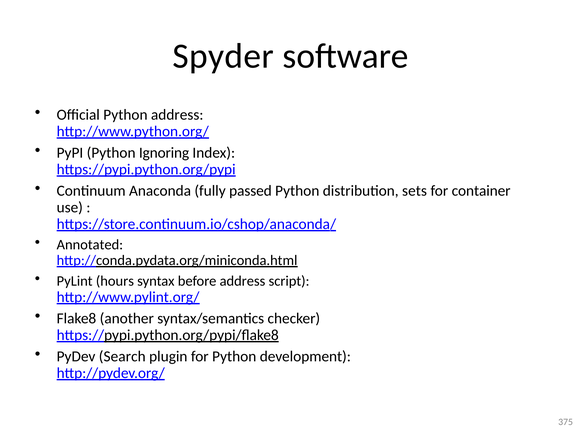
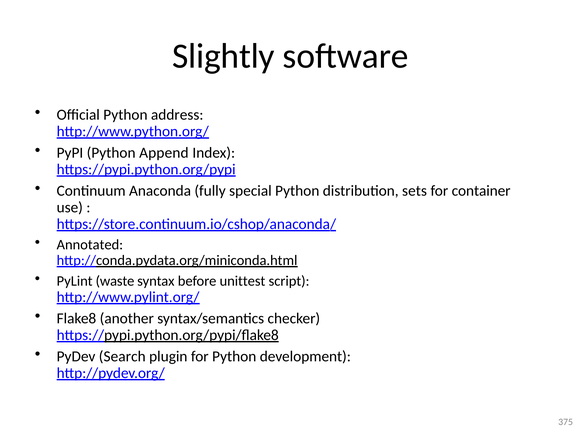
Spyder: Spyder -> Slightly
Ignoring: Ignoring -> Append
passed: passed -> special
hours: hours -> waste
before address: address -> unittest
